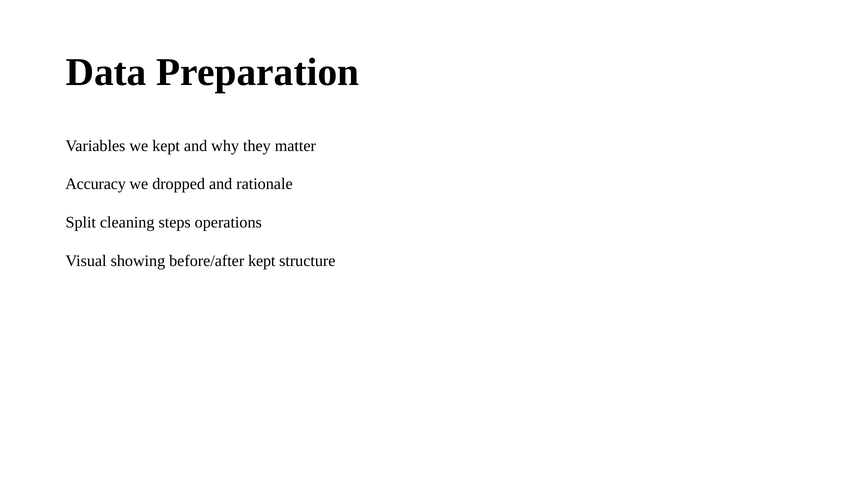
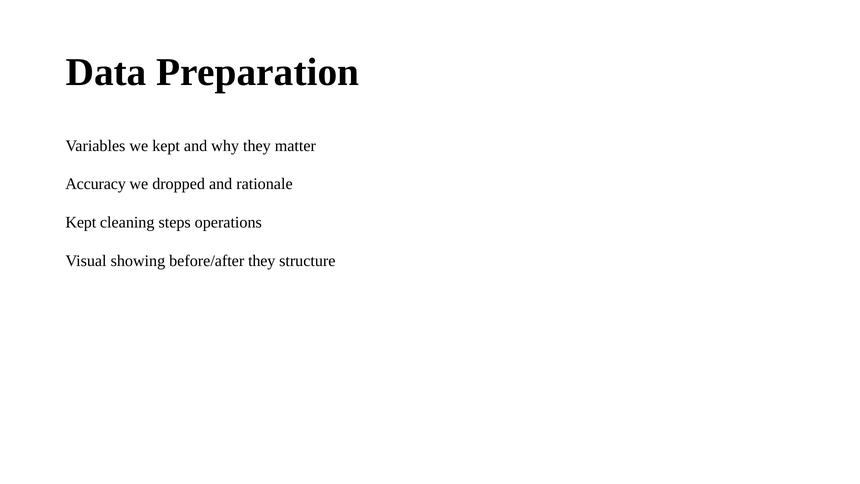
Split at (81, 222): Split -> Kept
before/after kept: kept -> they
